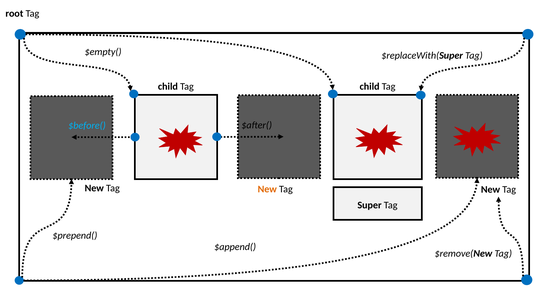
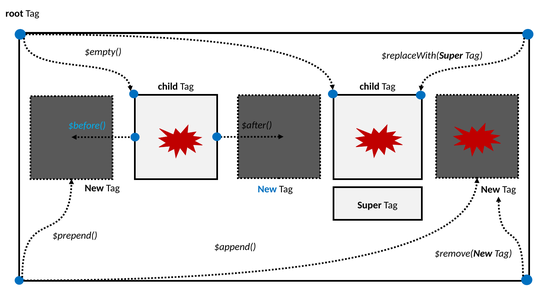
New at (267, 189) colour: orange -> blue
